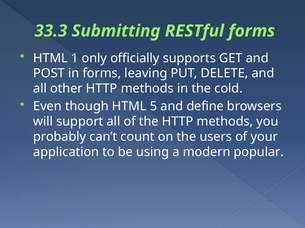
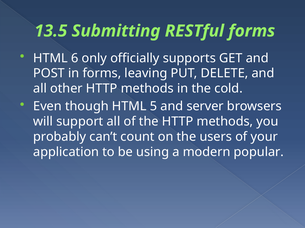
33.3: 33.3 -> 13.5
1: 1 -> 6
define: define -> server
